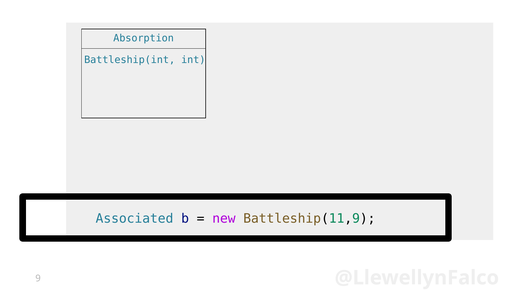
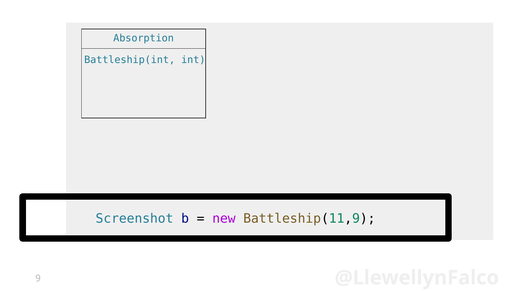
Associated: Associated -> Screenshot
